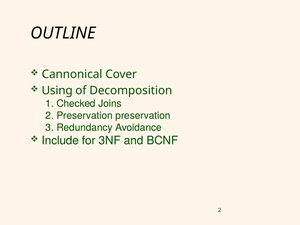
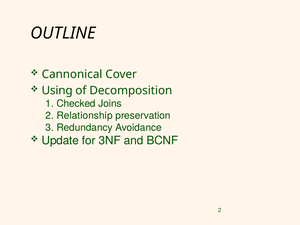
2 Preservation: Preservation -> Relationship
Include: Include -> Update
